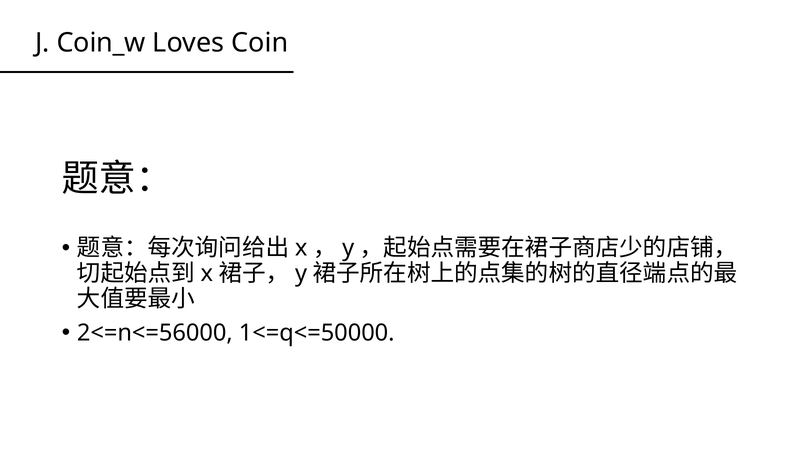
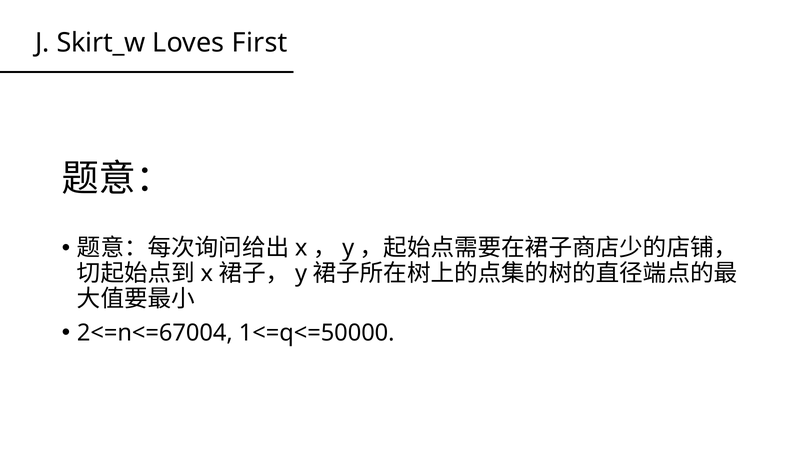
Coin_w: Coin_w -> Skirt_w
Coin: Coin -> First
2<=n<=56000: 2<=n<=56000 -> 2<=n<=67004
